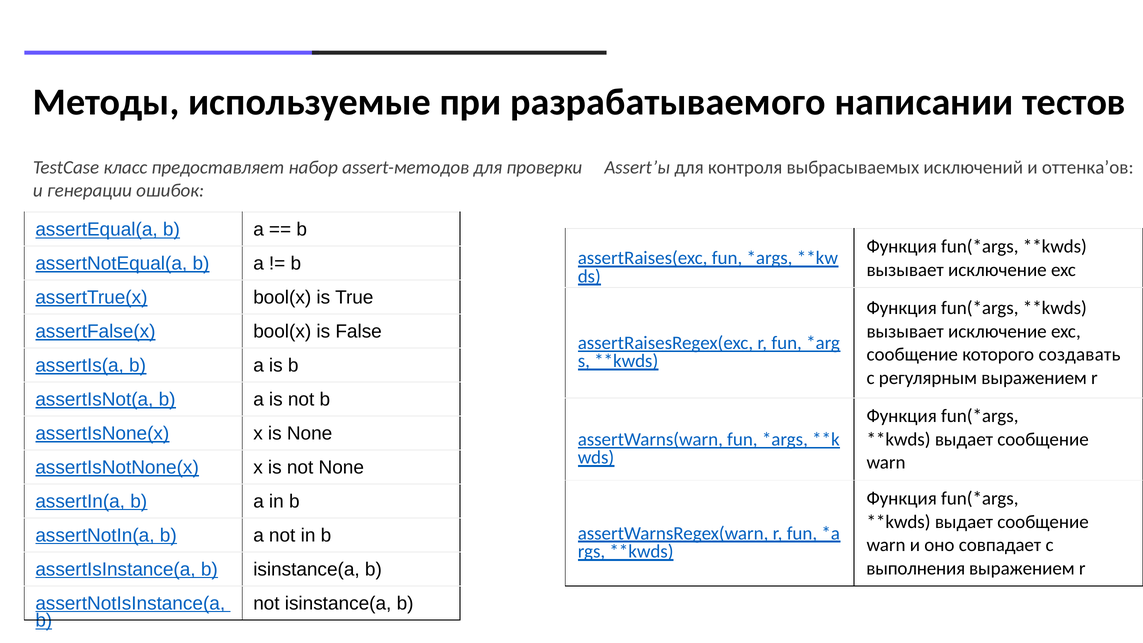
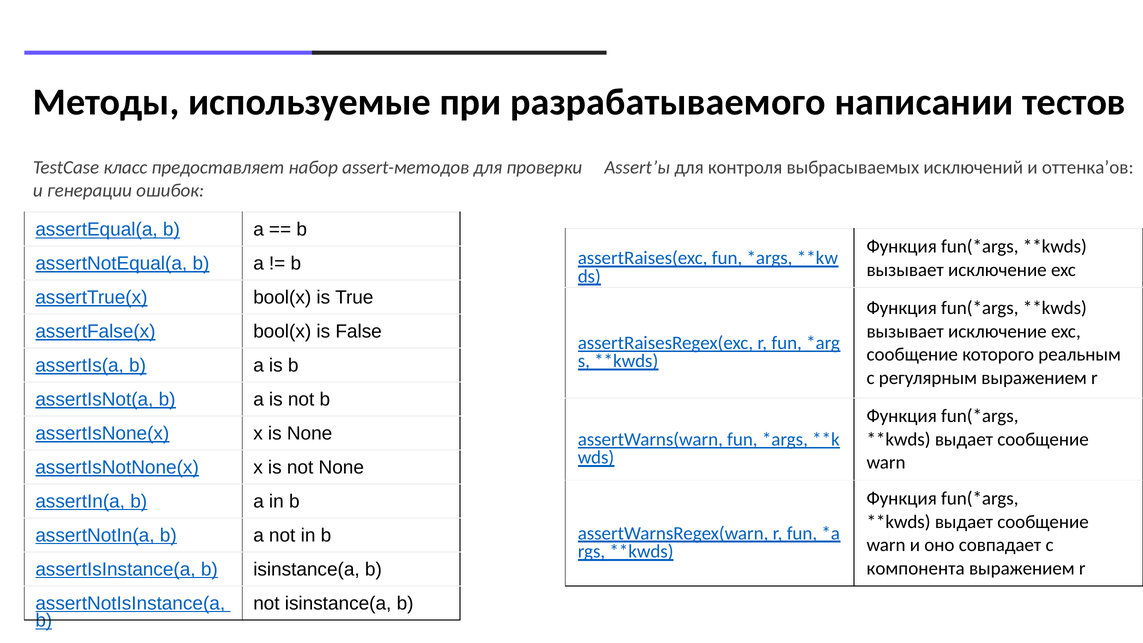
создавать: создавать -> реальным
выполнения: выполнения -> компонента
